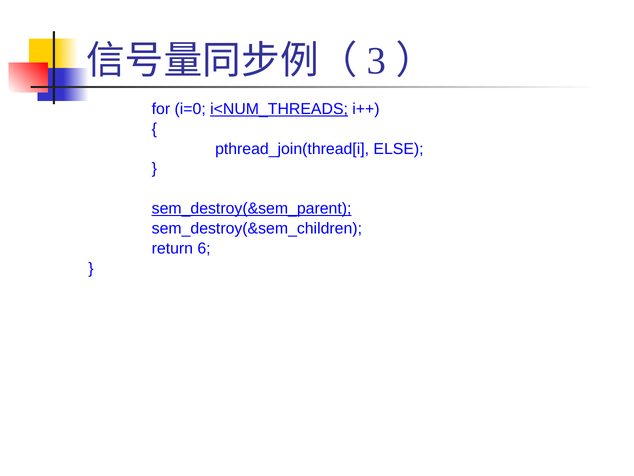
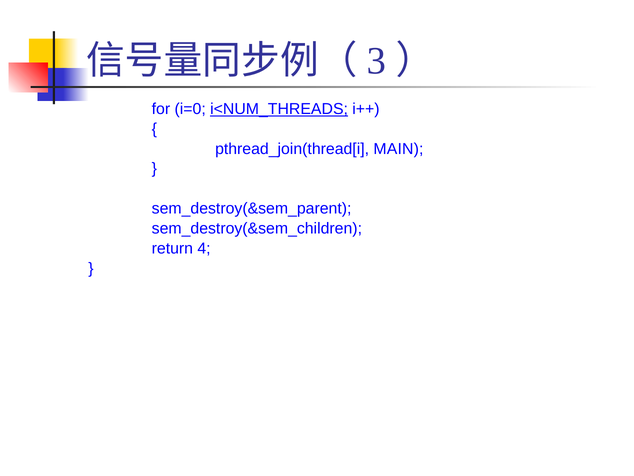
ELSE: ELSE -> MAIN
sem_destroy(&sem_parent underline: present -> none
6: 6 -> 4
